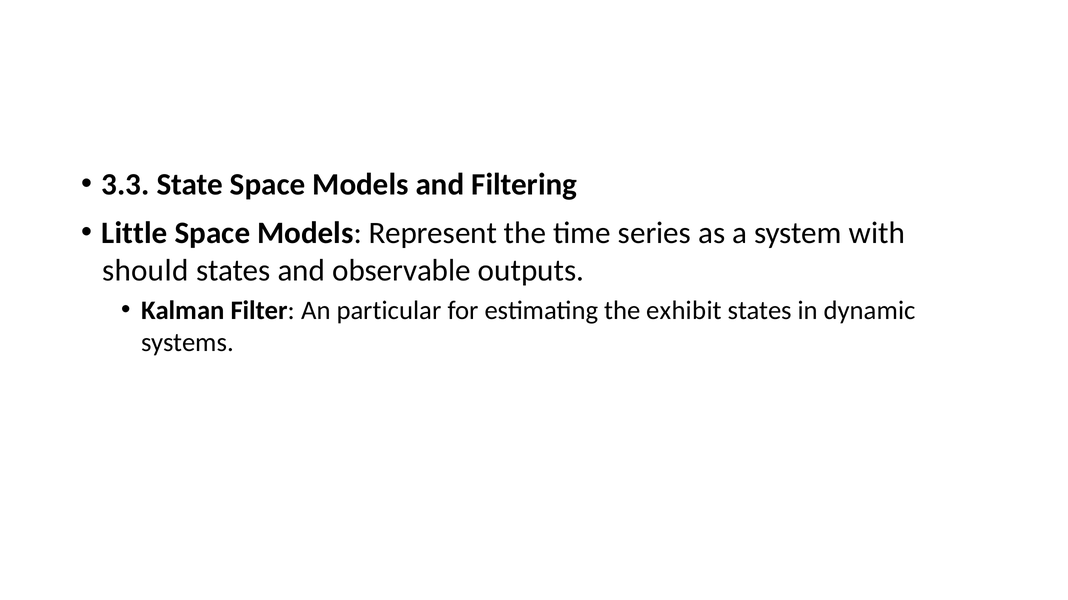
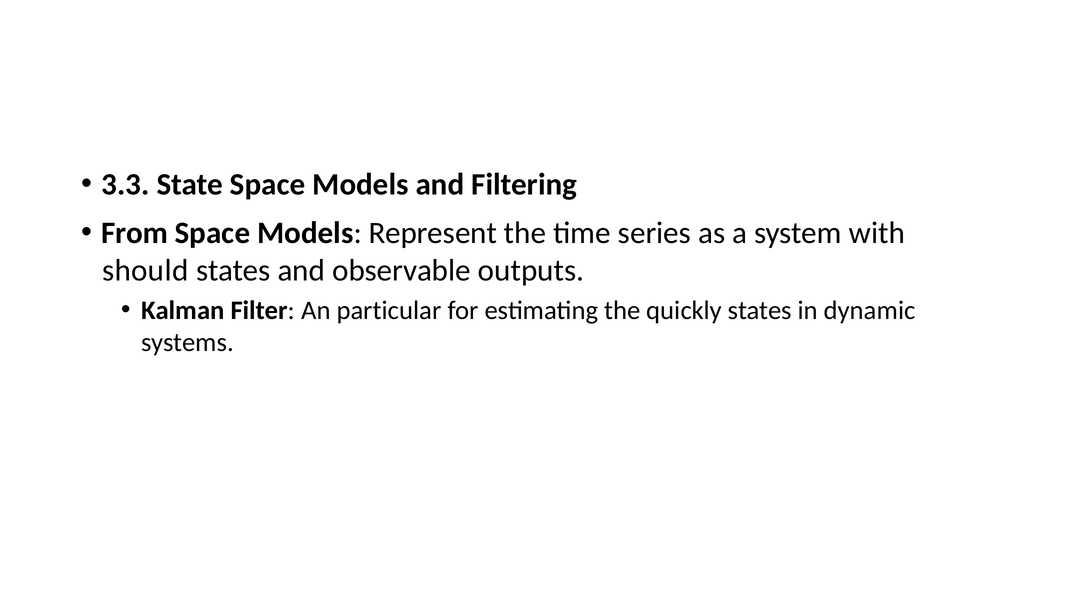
Little: Little -> From
exhibit: exhibit -> quickly
